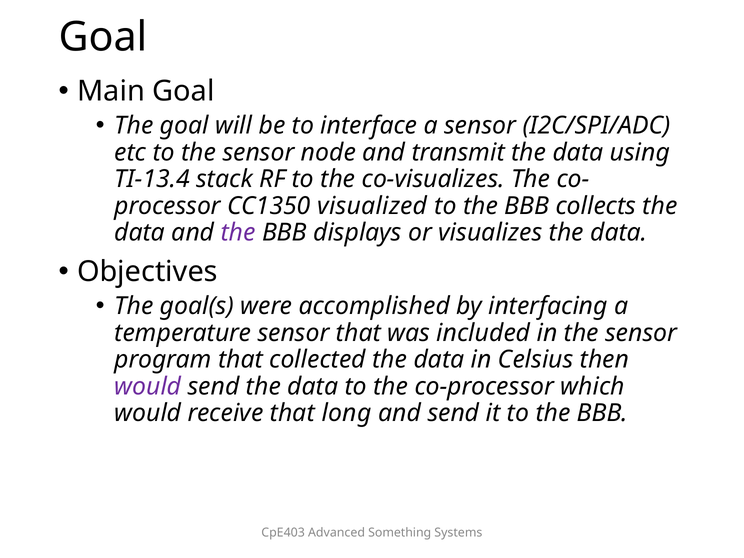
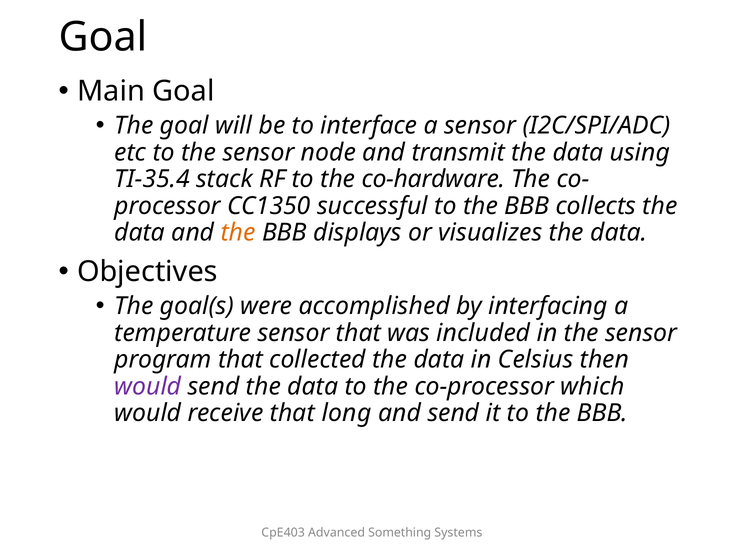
TI-13.4: TI-13.4 -> TI-35.4
co-visualizes: co-visualizes -> co-hardware
visualized: visualized -> successful
the at (238, 233) colour: purple -> orange
